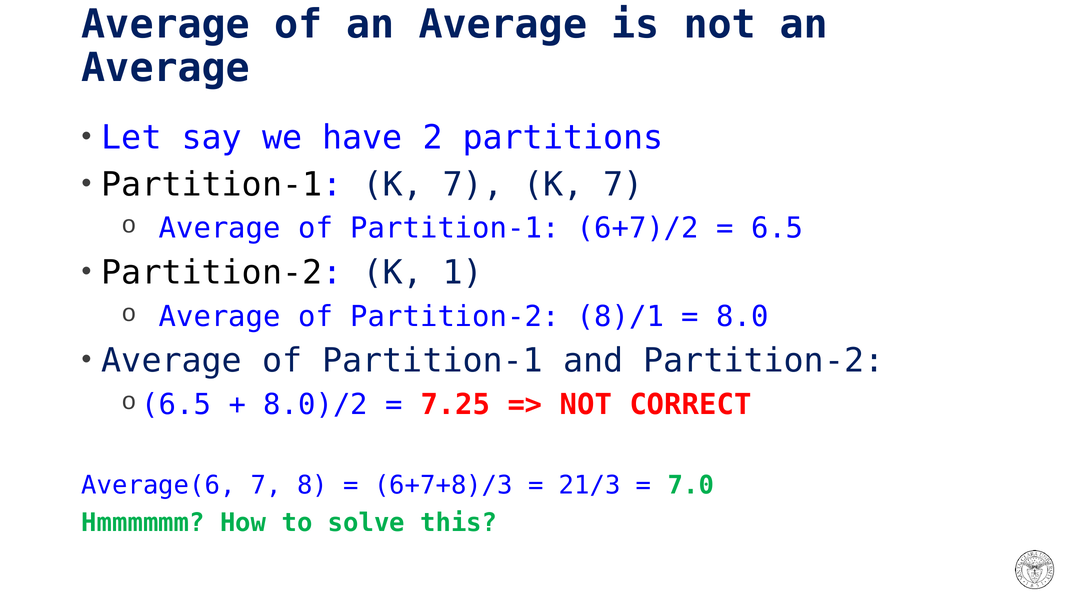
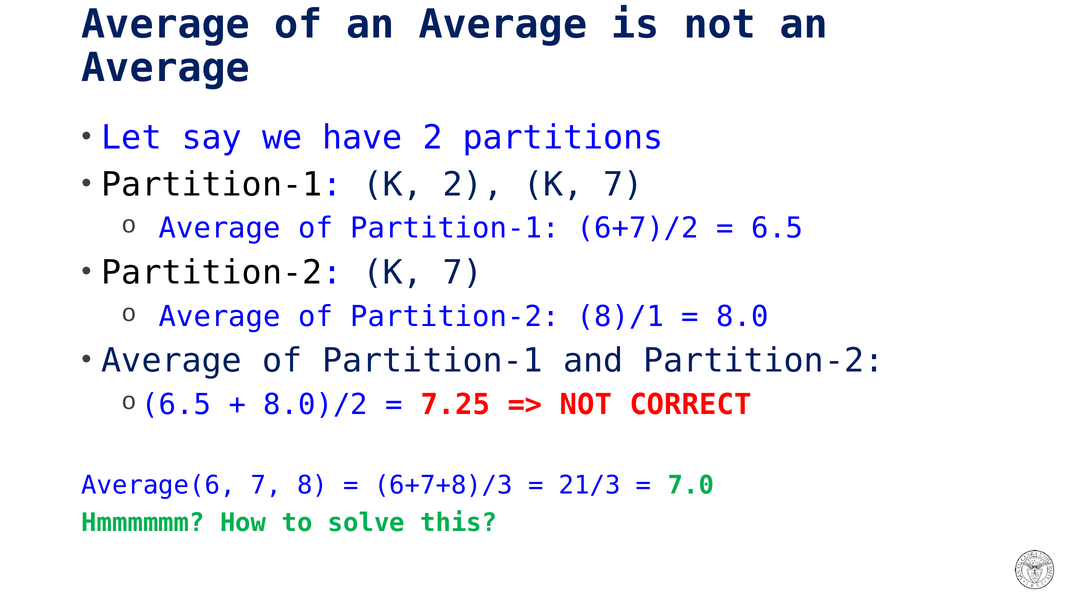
Partition-1 K 7: 7 -> 2
Partition-2 K 1: 1 -> 7
